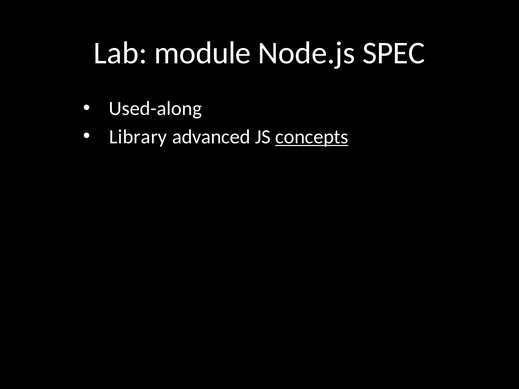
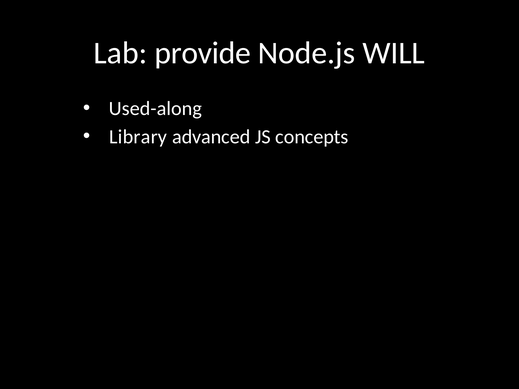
module: module -> provide
SPEC: SPEC -> WILL
concepts underline: present -> none
